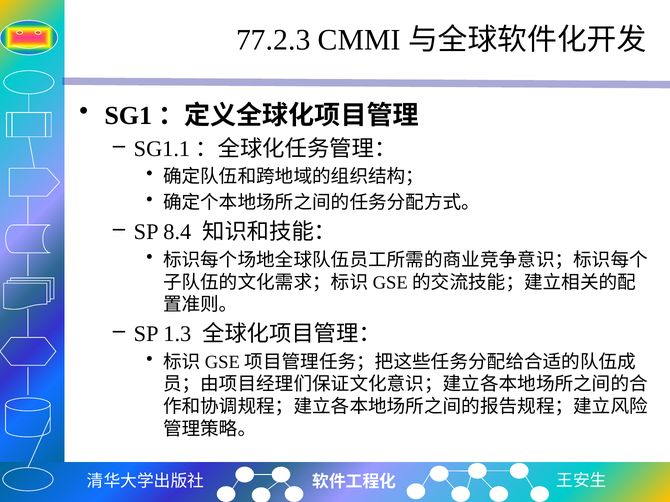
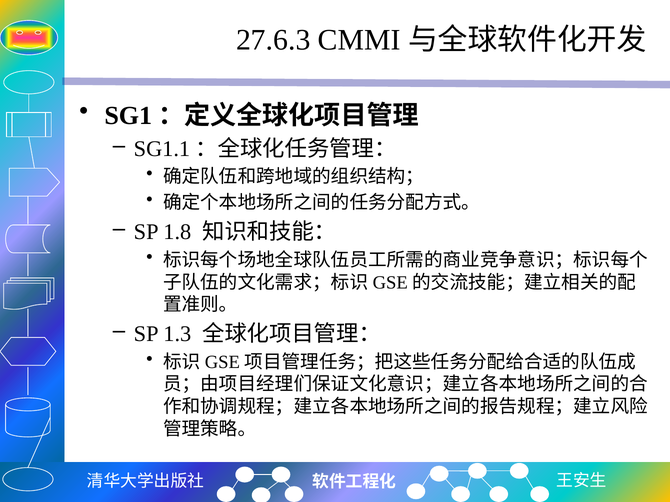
77.2.3: 77.2.3 -> 27.6.3
8.4: 8.4 -> 1.8
